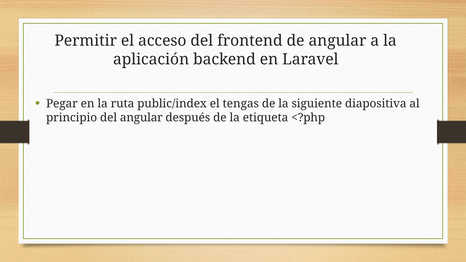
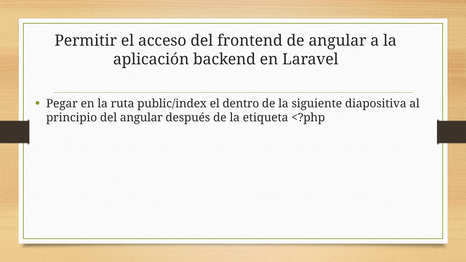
tengas: tengas -> dentro
